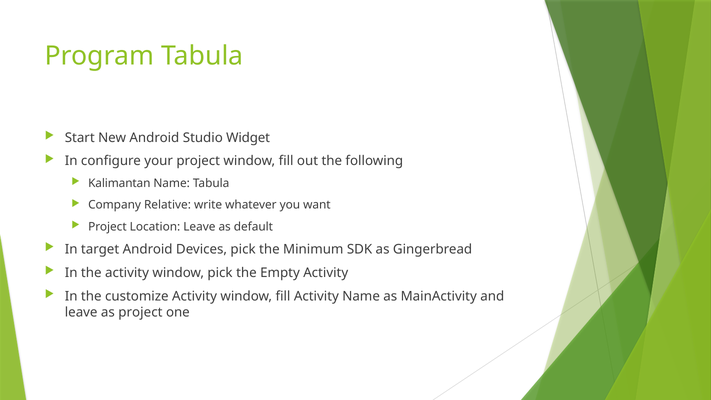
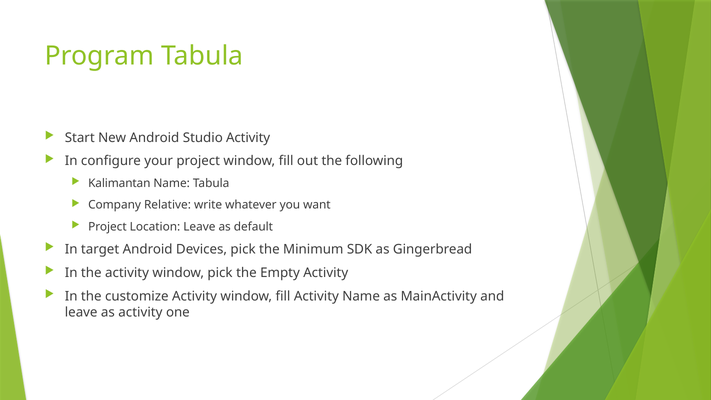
Studio Widget: Widget -> Activity
as project: project -> activity
